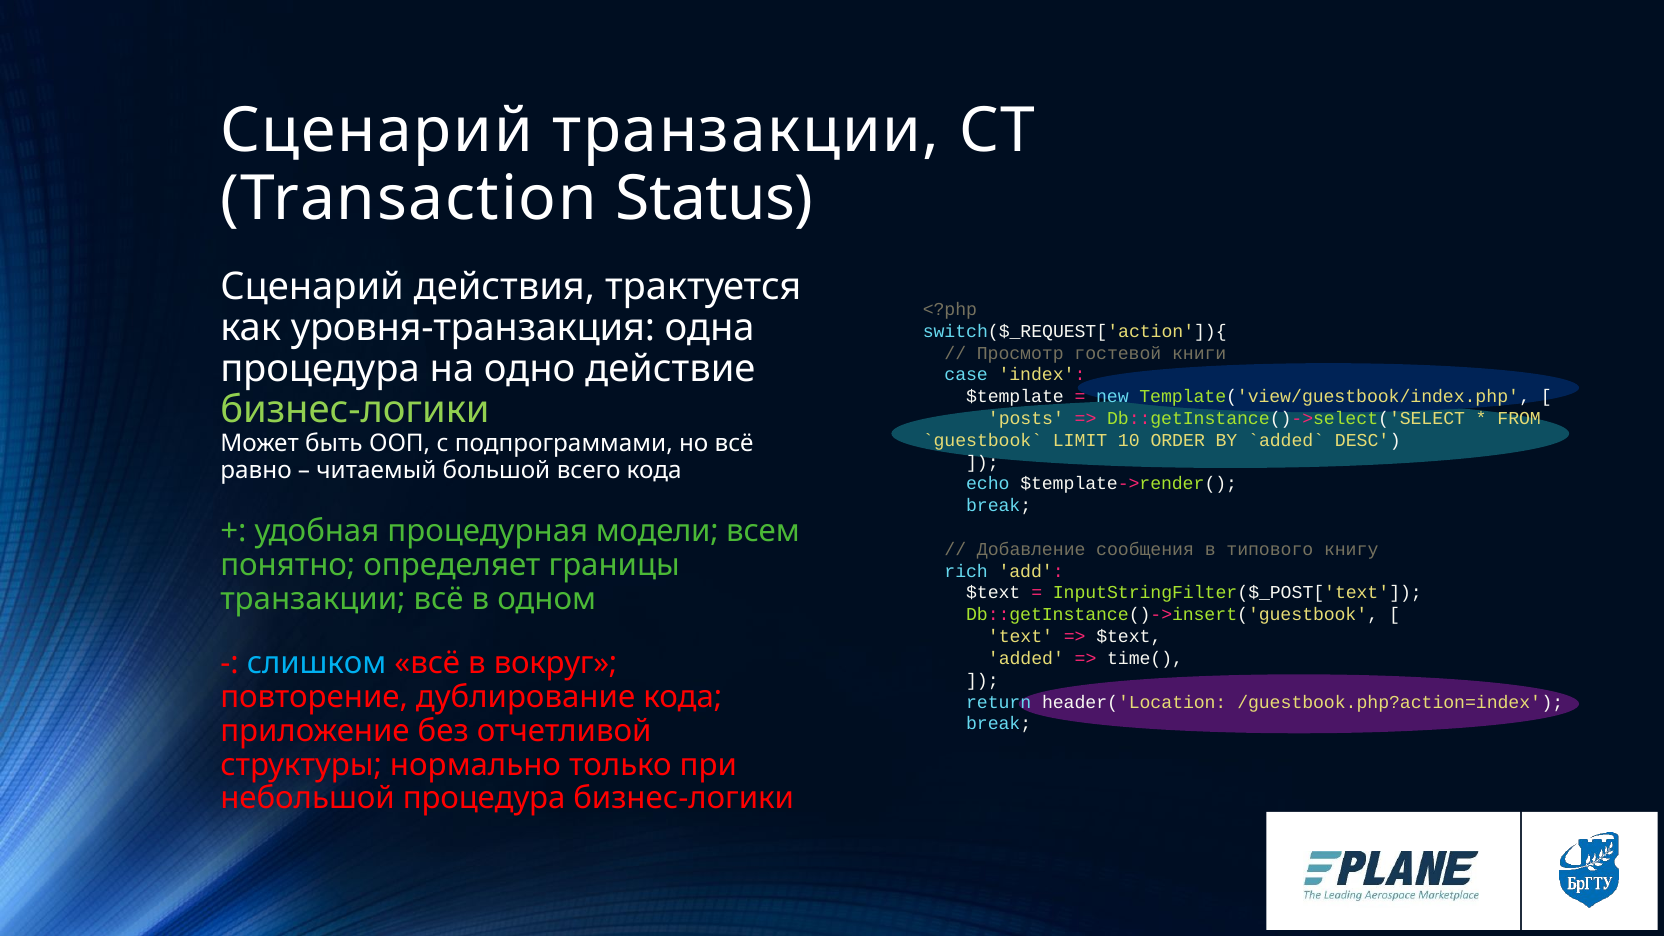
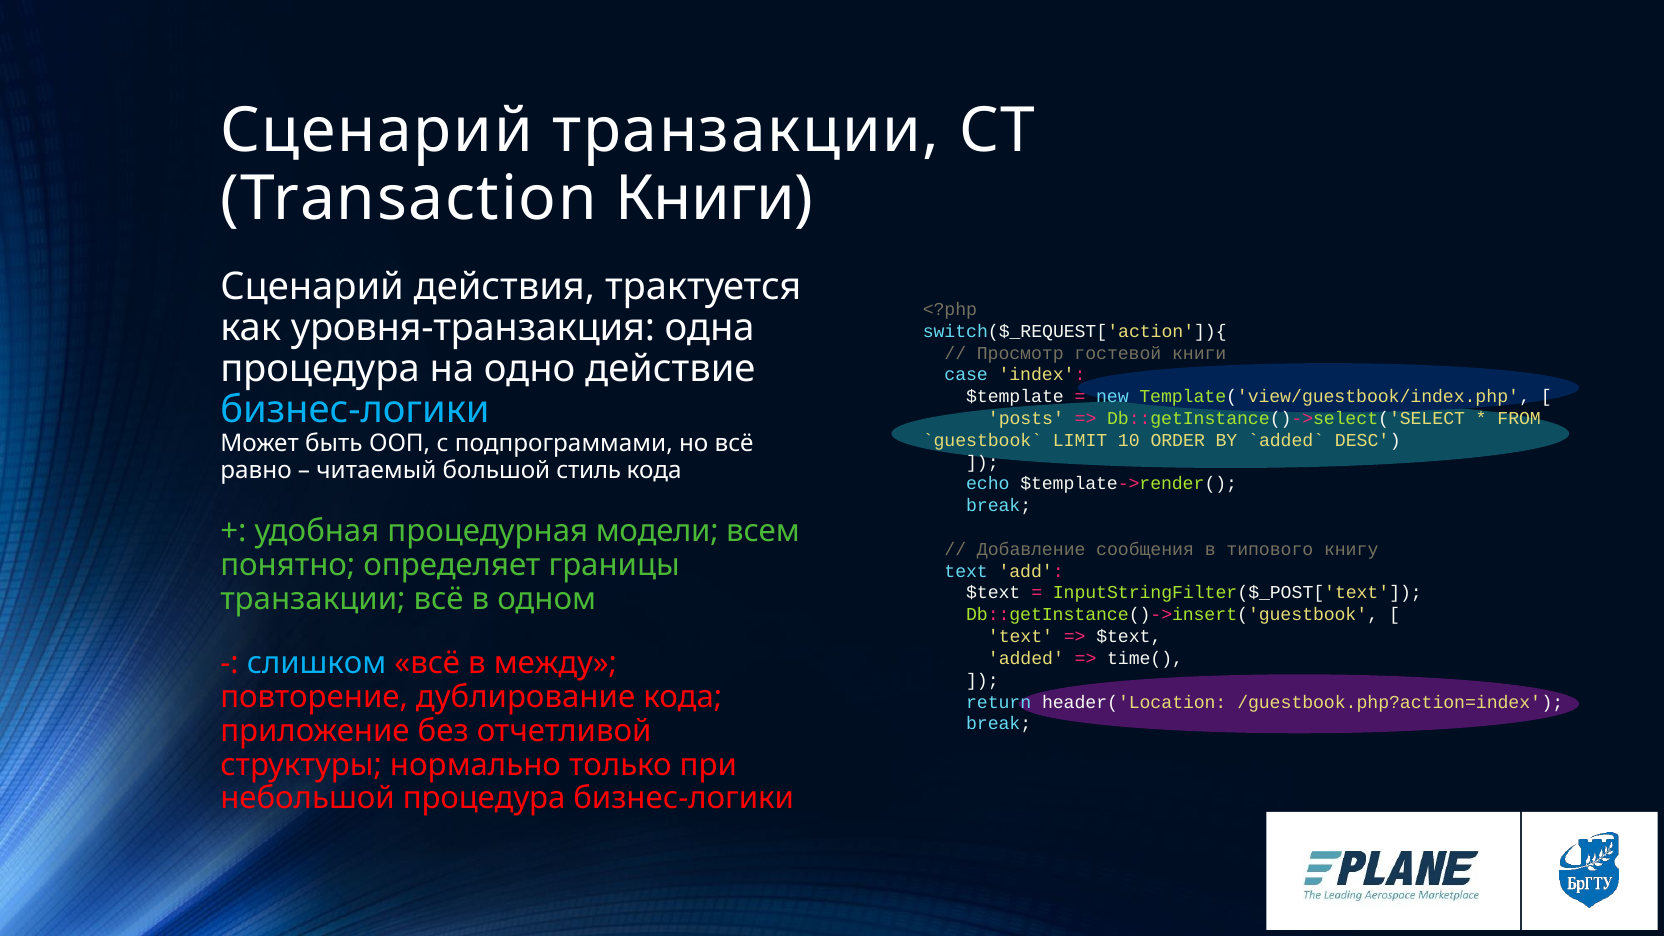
Transaction Status: Status -> Книги
бизнес-логики at (355, 410) colour: light green -> light blue
всего: всего -> стиль
rich at (966, 571): rich -> text
вокруг: вокруг -> между
